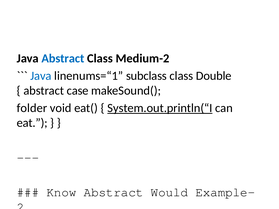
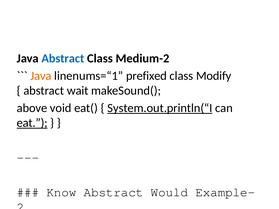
Java at (41, 76) colour: blue -> orange
subclass: subclass -> prefixed
Double: Double -> Modify
case: case -> wait
folder: folder -> above
eat underline: none -> present
